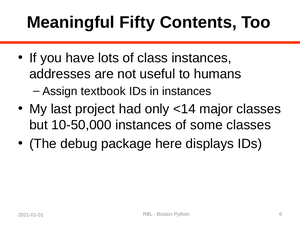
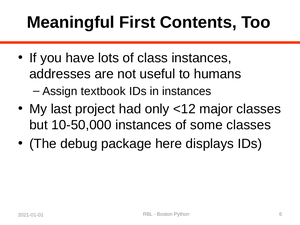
Fifty: Fifty -> First
<14: <14 -> <12
